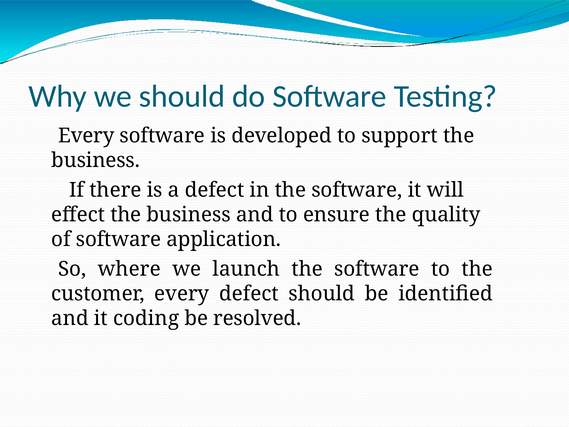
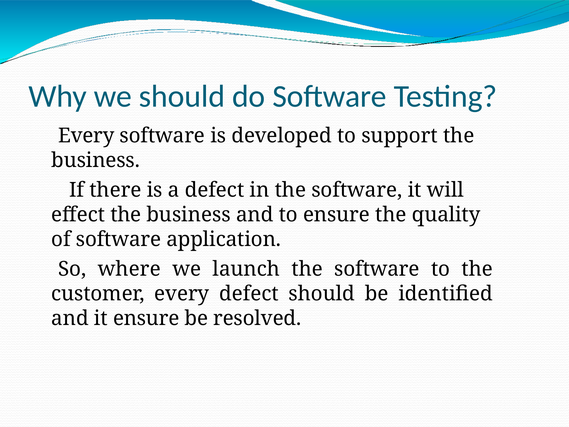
it coding: coding -> ensure
